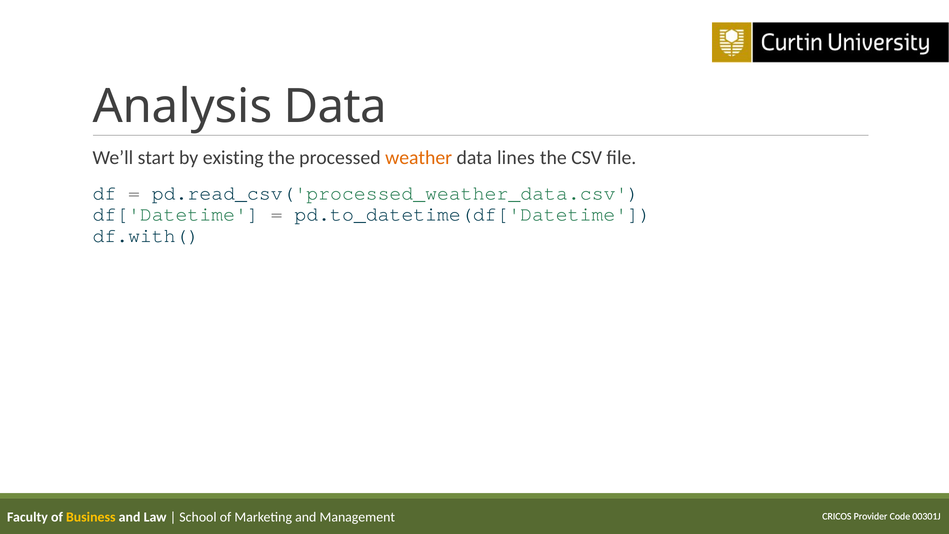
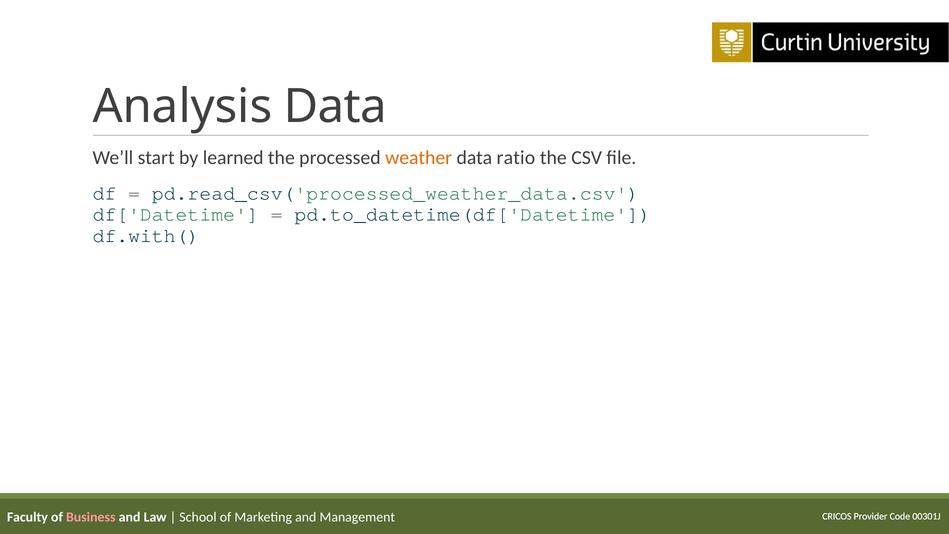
existing: existing -> learned
lines: lines -> ratio
Business colour: yellow -> pink
